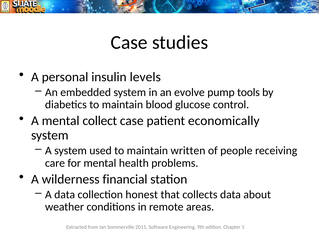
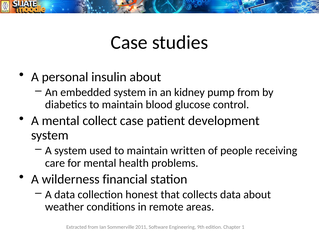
insulin levels: levels -> about
evolve: evolve -> kidney
pump tools: tools -> from
economically: economically -> development
